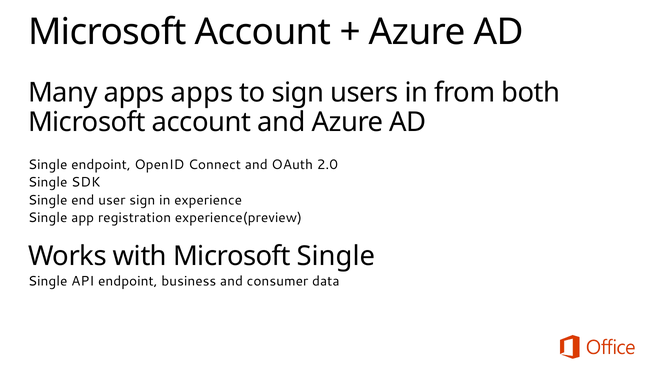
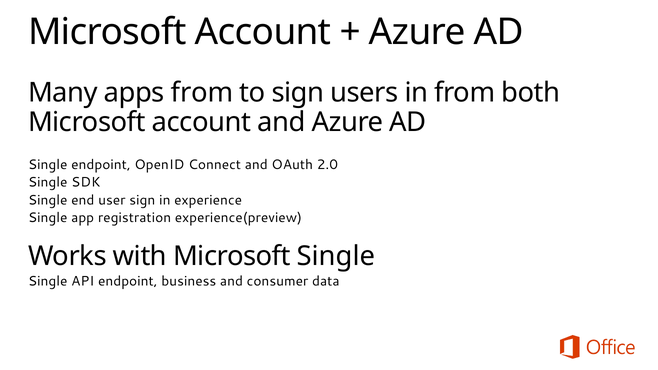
apps apps: apps -> from
